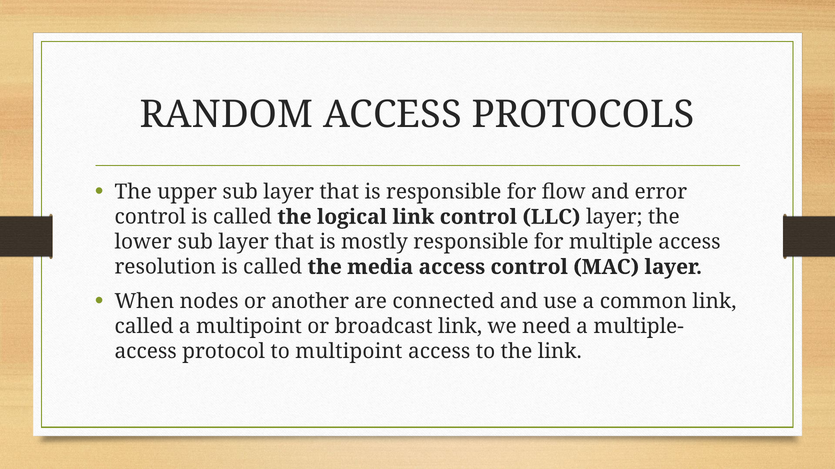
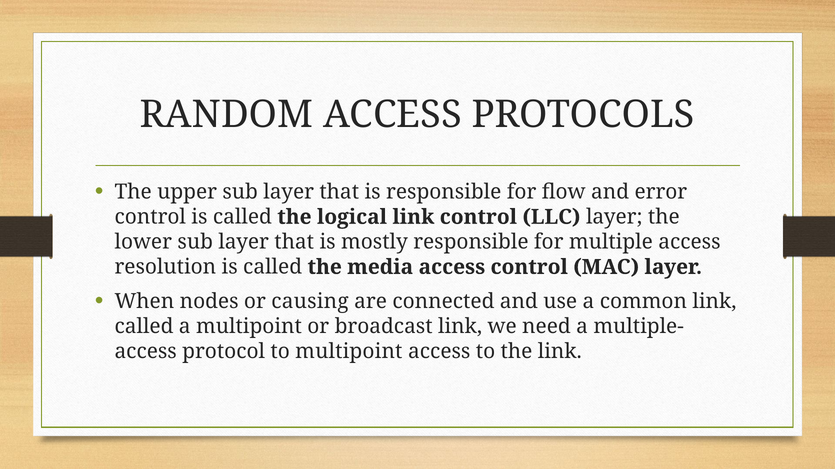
another: another -> causing
